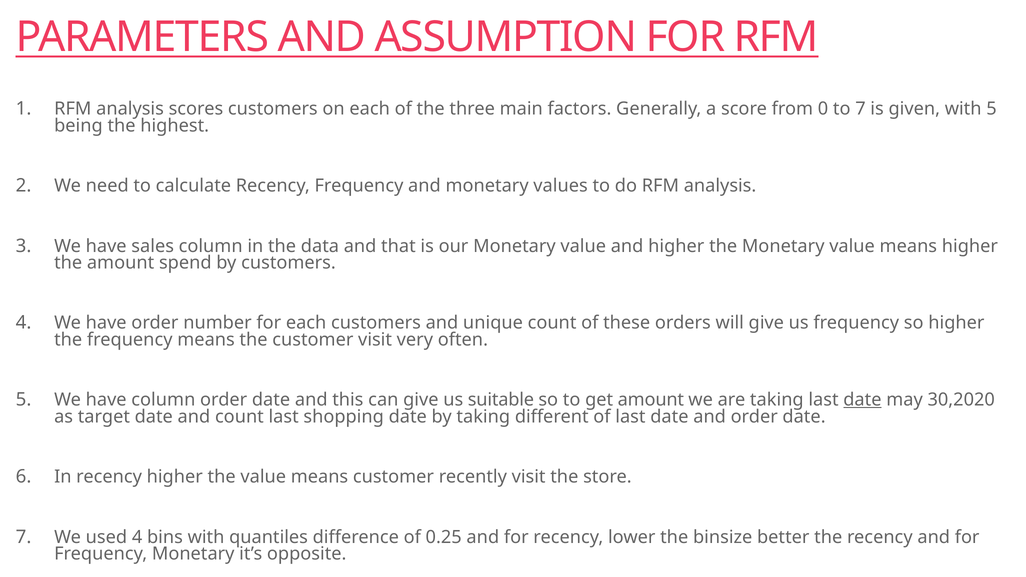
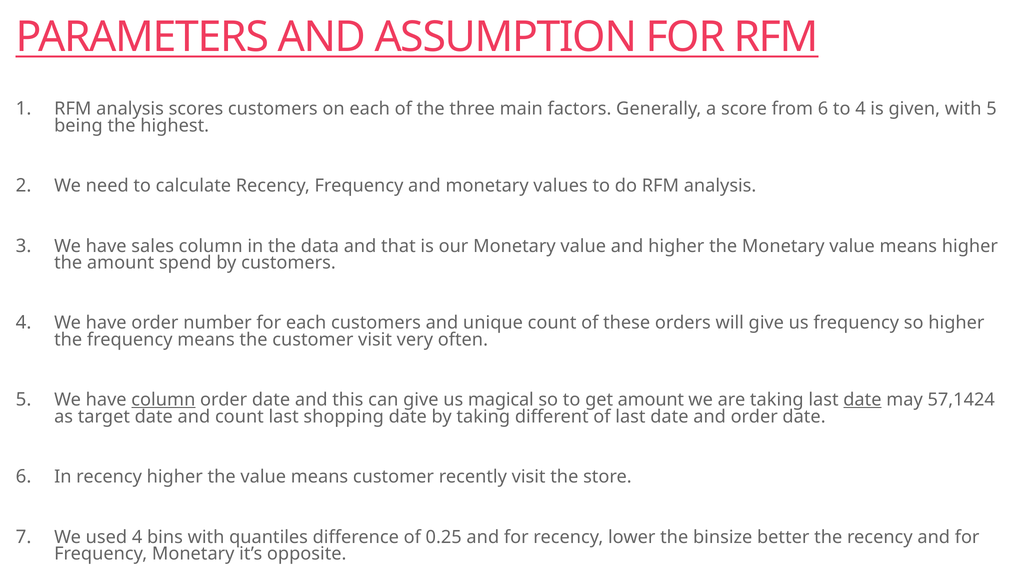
from 0: 0 -> 6
to 7: 7 -> 4
column at (163, 400) underline: none -> present
suitable: suitable -> magical
30,2020: 30,2020 -> 57,1424
